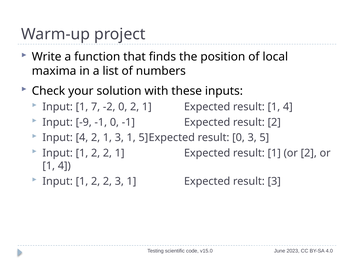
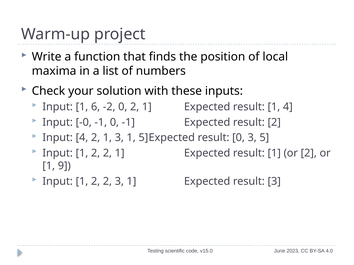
7: 7 -> 6
-9: -9 -> -0
4 at (64, 166): 4 -> 9
